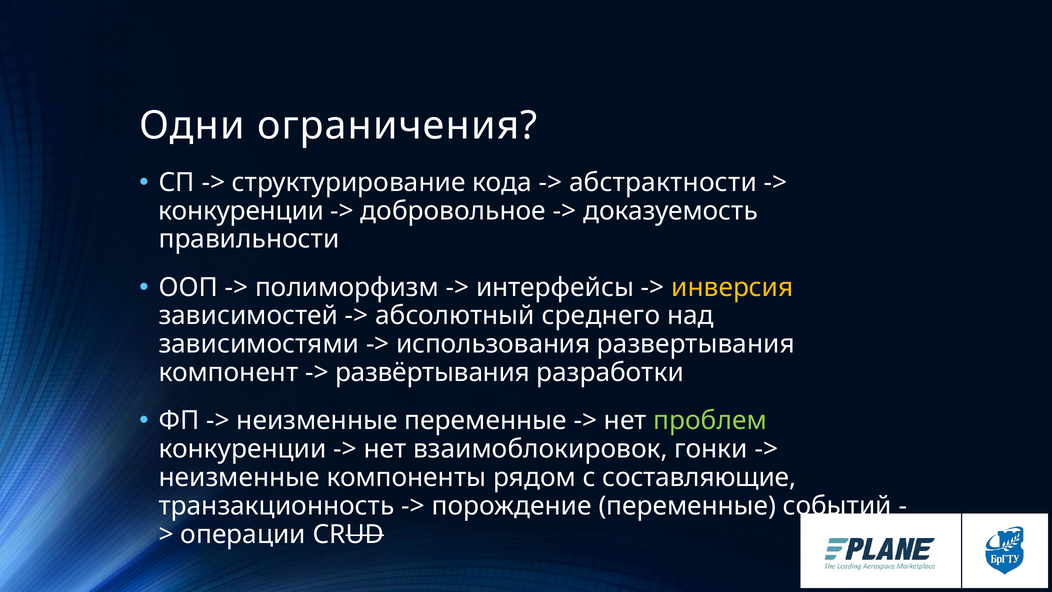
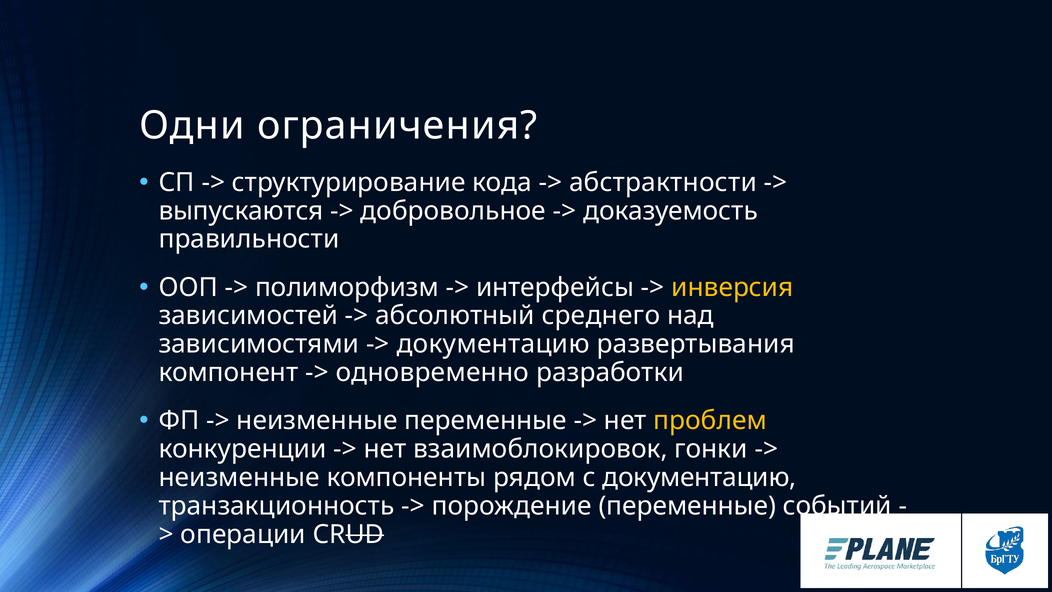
конкуренции at (241, 211): конкуренции -> выпускаются
использования at (493, 344): использования -> документацию
развёртывания: развёртывания -> одновременно
проблем colour: light green -> yellow
с составляющие: составляющие -> документацию
